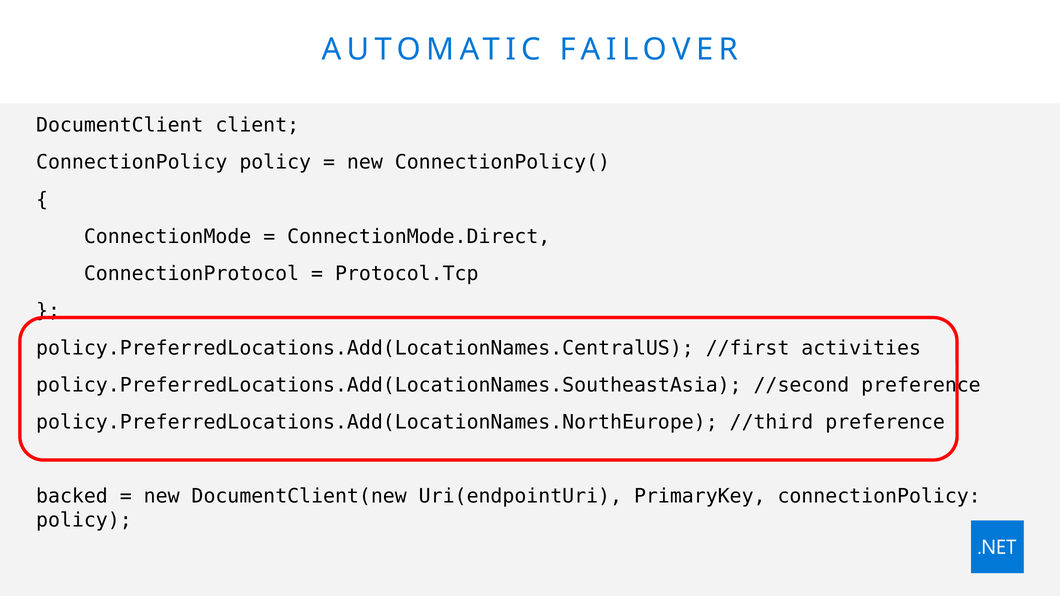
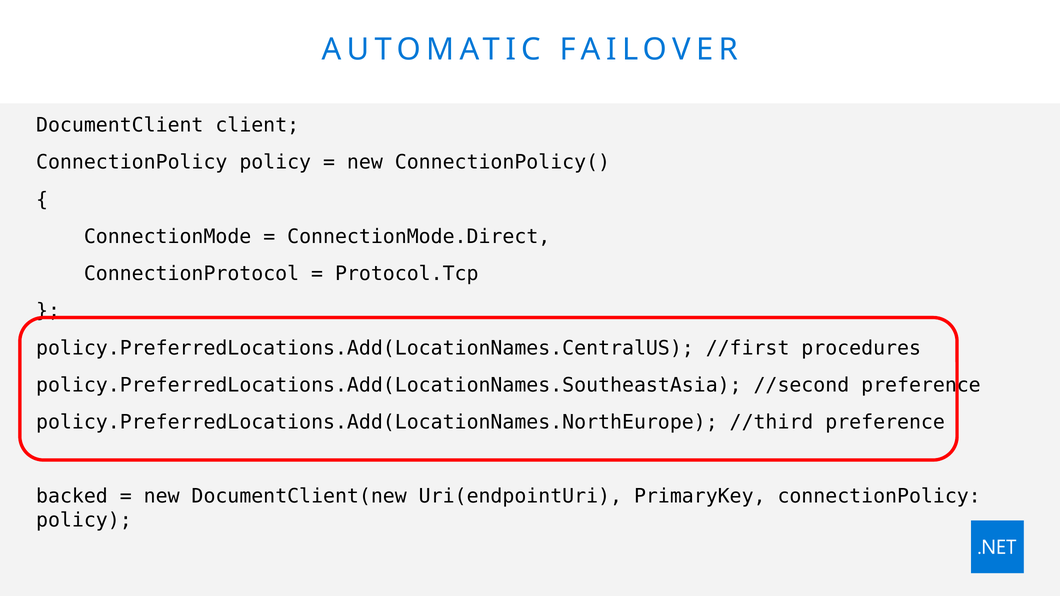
activities: activities -> procedures
